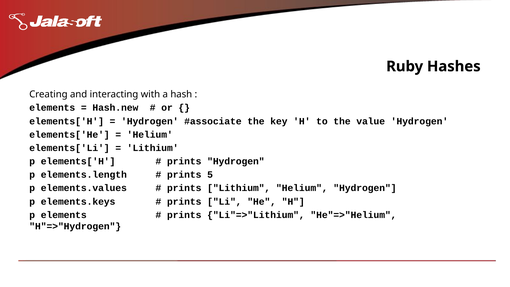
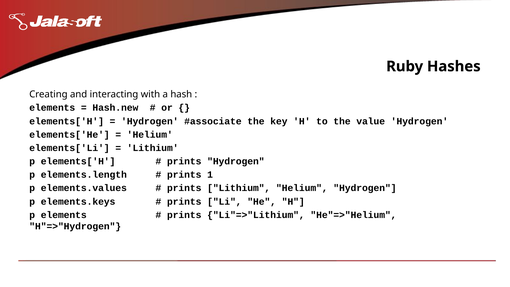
5: 5 -> 1
